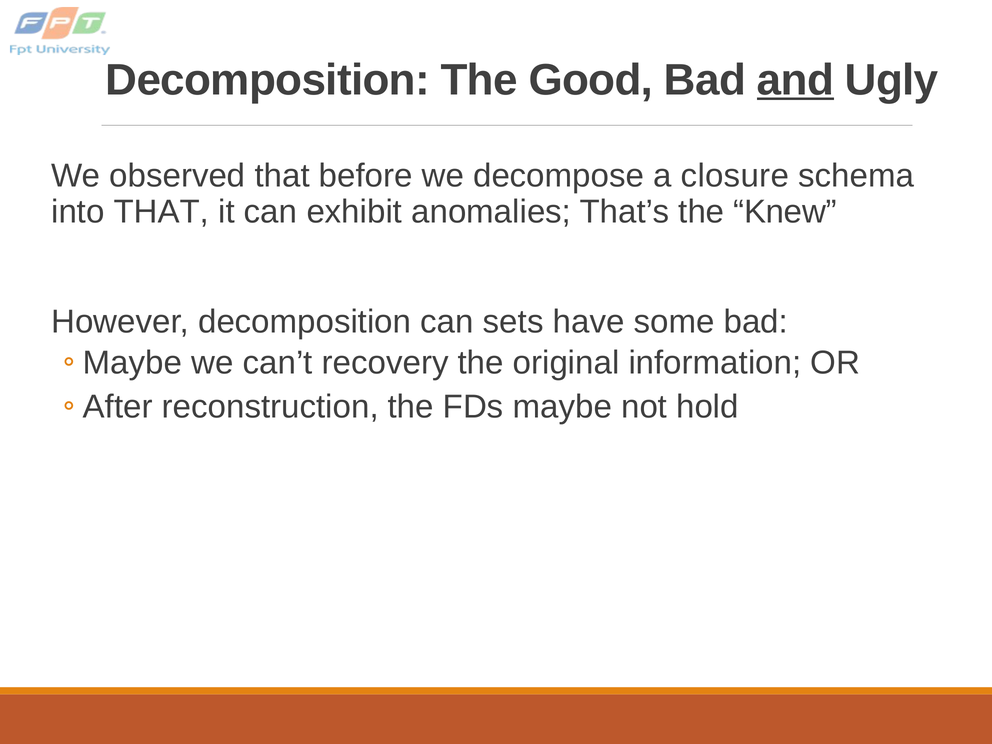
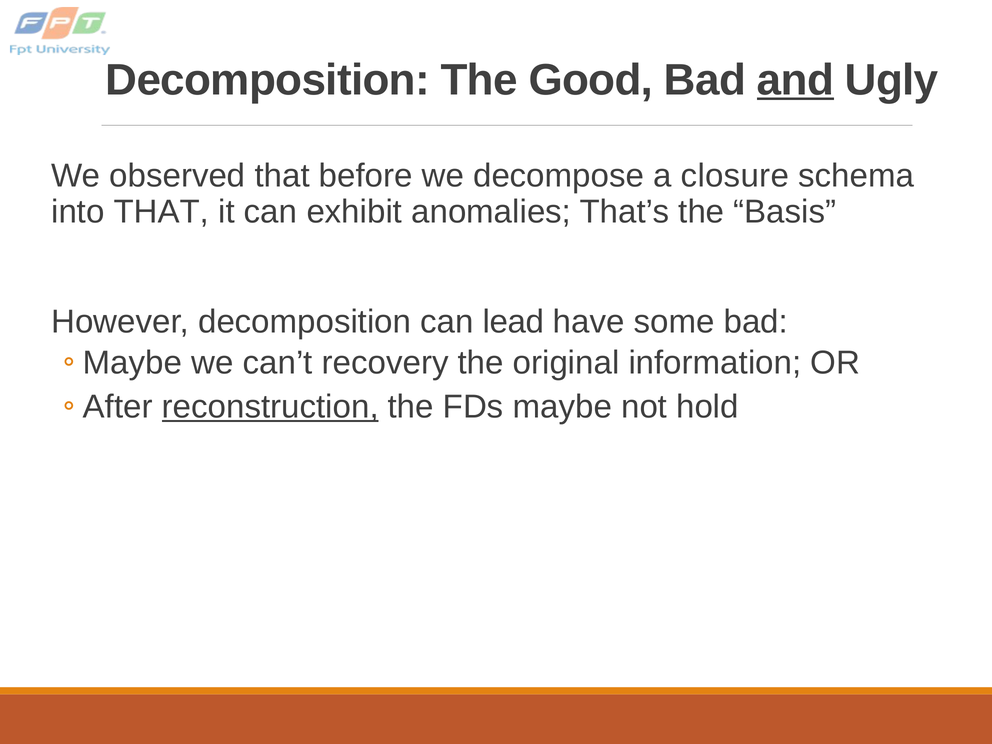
Knew: Knew -> Basis
sets: sets -> lead
reconstruction underline: none -> present
